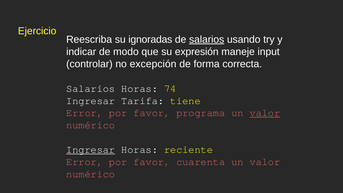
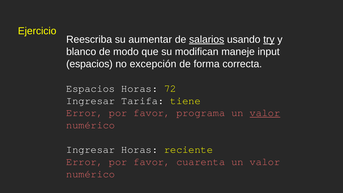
ignoradas: ignoradas -> aumentar
try underline: none -> present
indicar: indicar -> blanco
expresión: expresión -> modifican
controlar at (89, 64): controlar -> espacios
Salarios at (91, 88): Salarios -> Espacios
74: 74 -> 72
Ingresar at (91, 150) underline: present -> none
